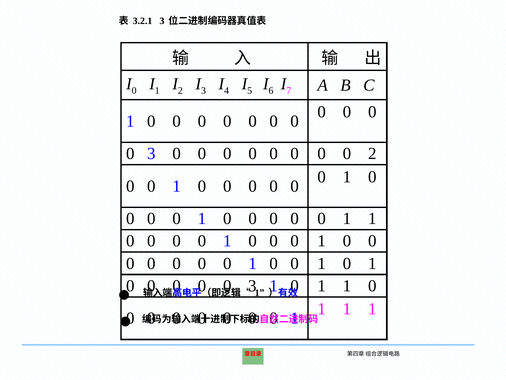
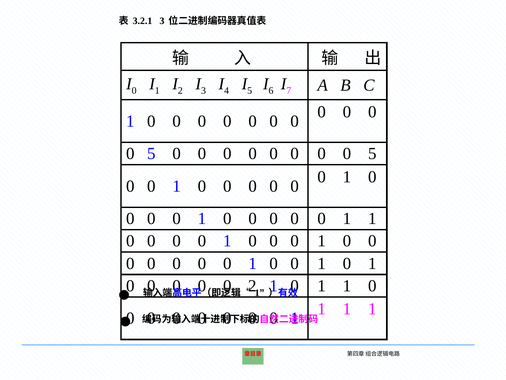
3 at (151, 154): 3 -> 5
2 at (372, 154): 2 -> 5
3 at (253, 285): 3 -> 2
